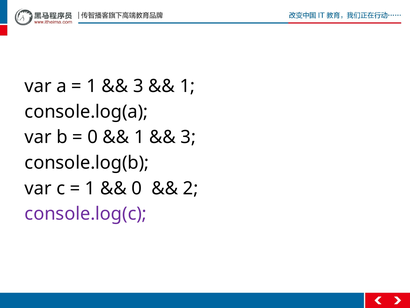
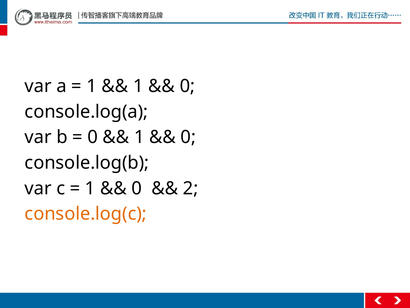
3 at (138, 86): 3 -> 1
1 at (187, 86): 1 -> 0
3 at (188, 137): 3 -> 0
console.log(c colour: purple -> orange
